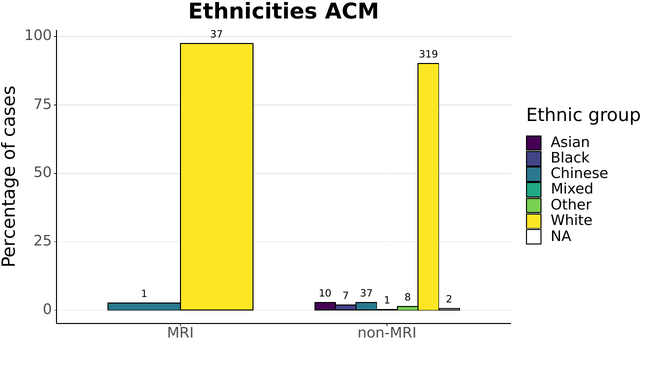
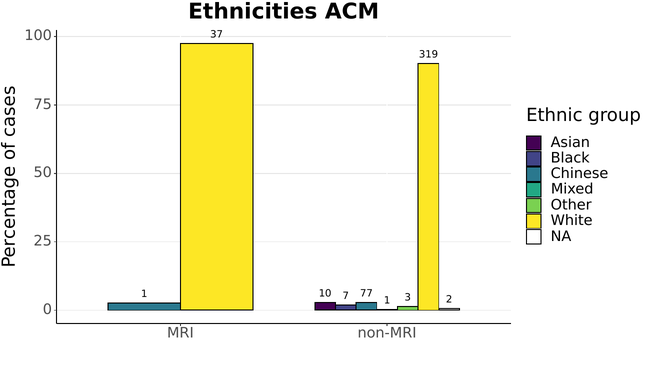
7 37: 37 -> 77
8: 8 -> 3
